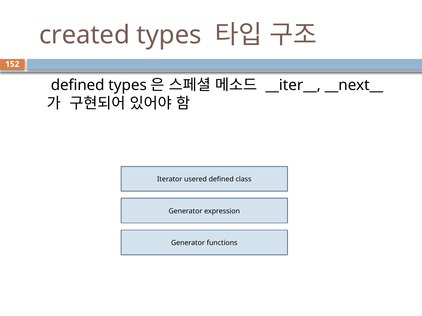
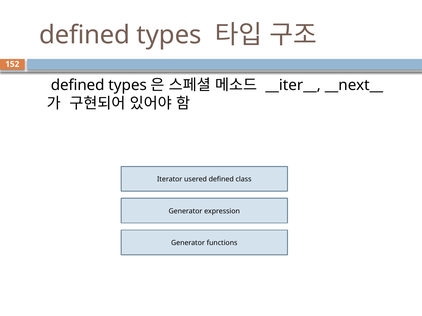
created at (84, 35): created -> defined
